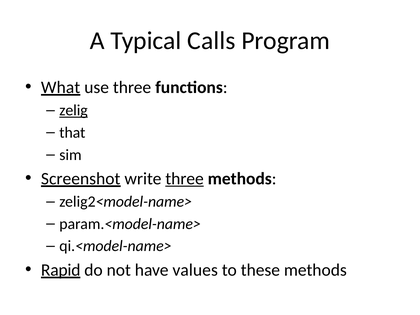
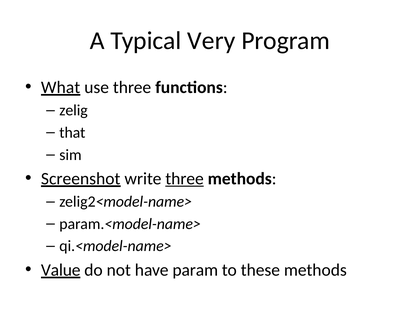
Calls: Calls -> Very
zelig underline: present -> none
Rapid: Rapid -> Value
values: values -> param
